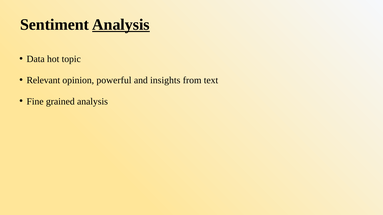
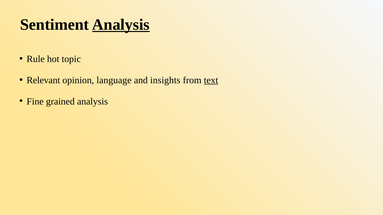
Data: Data -> Rule
powerful: powerful -> language
text underline: none -> present
